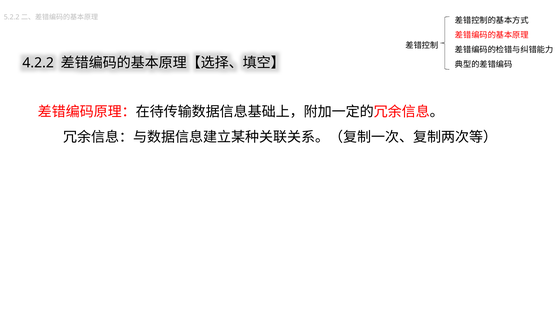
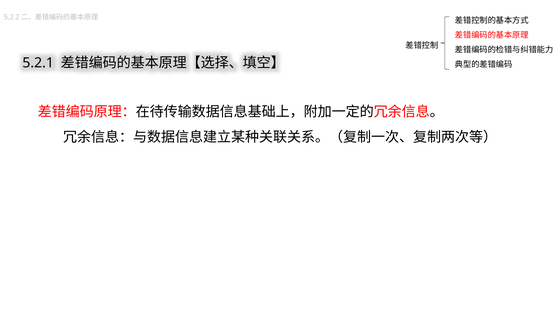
4.2.2: 4.2.2 -> 5.2.1
